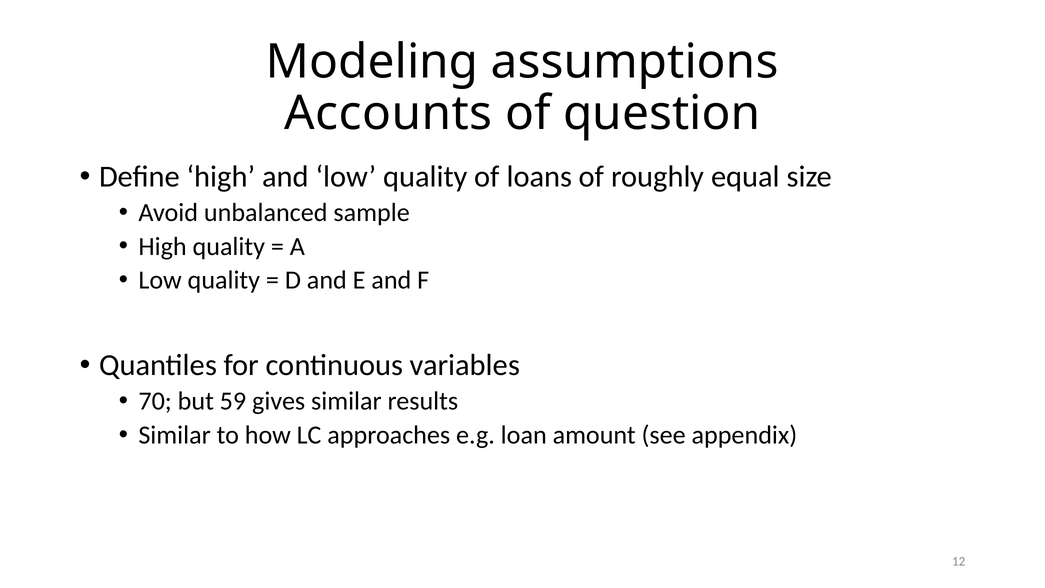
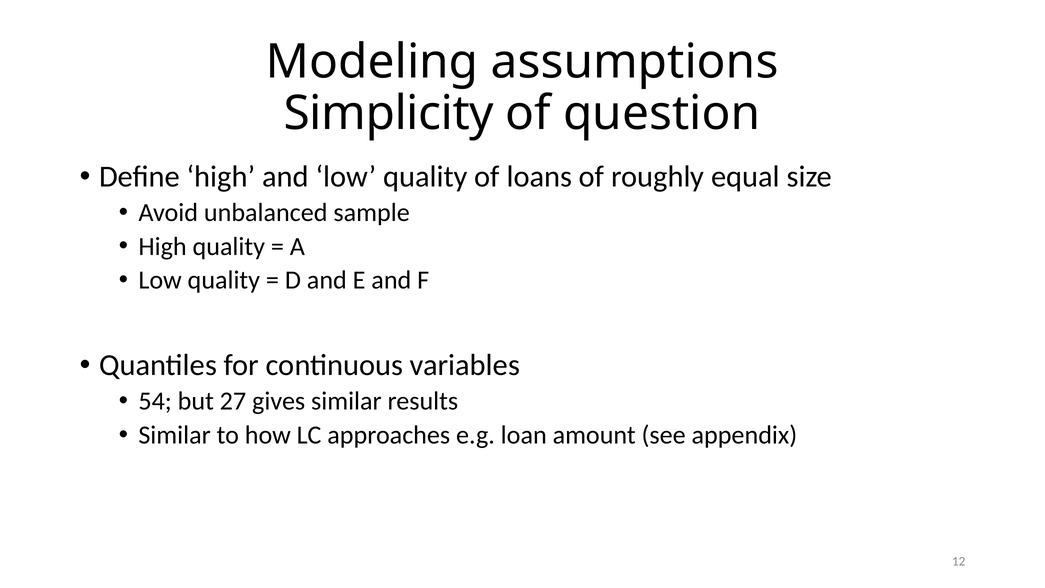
Accounts: Accounts -> Simplicity
70: 70 -> 54
59: 59 -> 27
